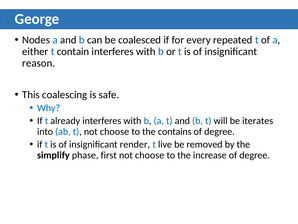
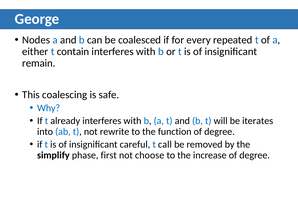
reason: reason -> remain
t not choose: choose -> rewrite
contains: contains -> function
render: render -> careful
live: live -> call
